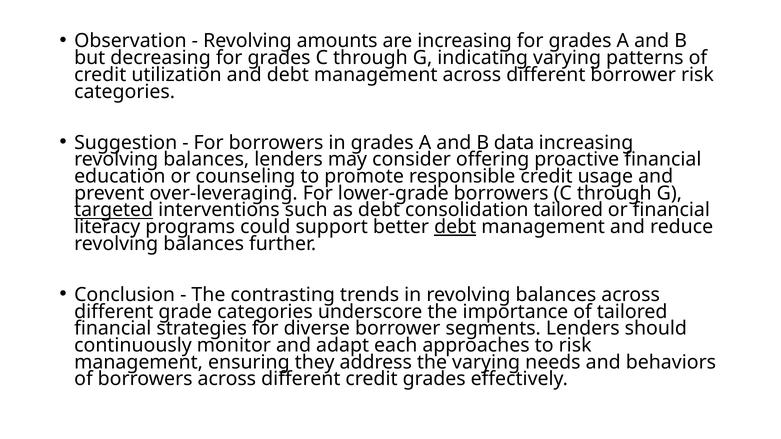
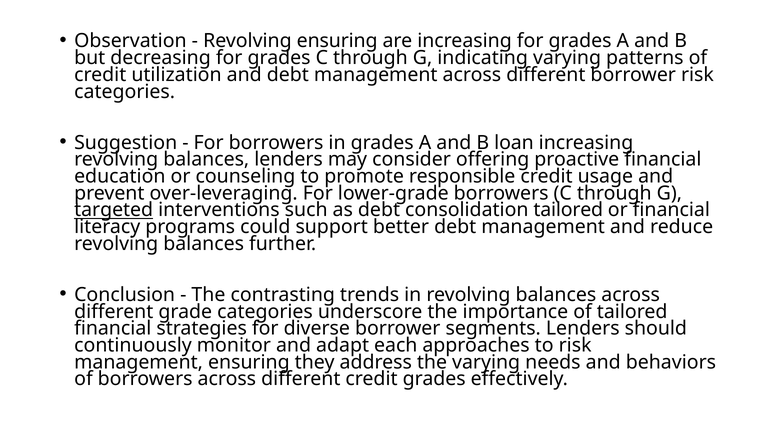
Revolving amounts: amounts -> ensuring
data: data -> loan
debt at (455, 227) underline: present -> none
